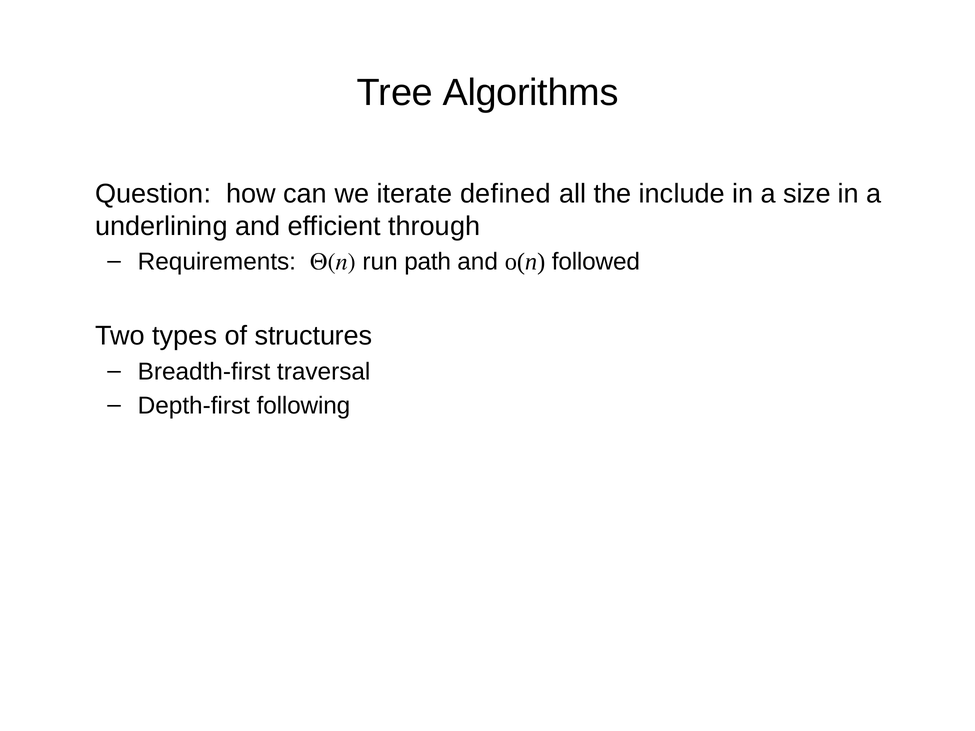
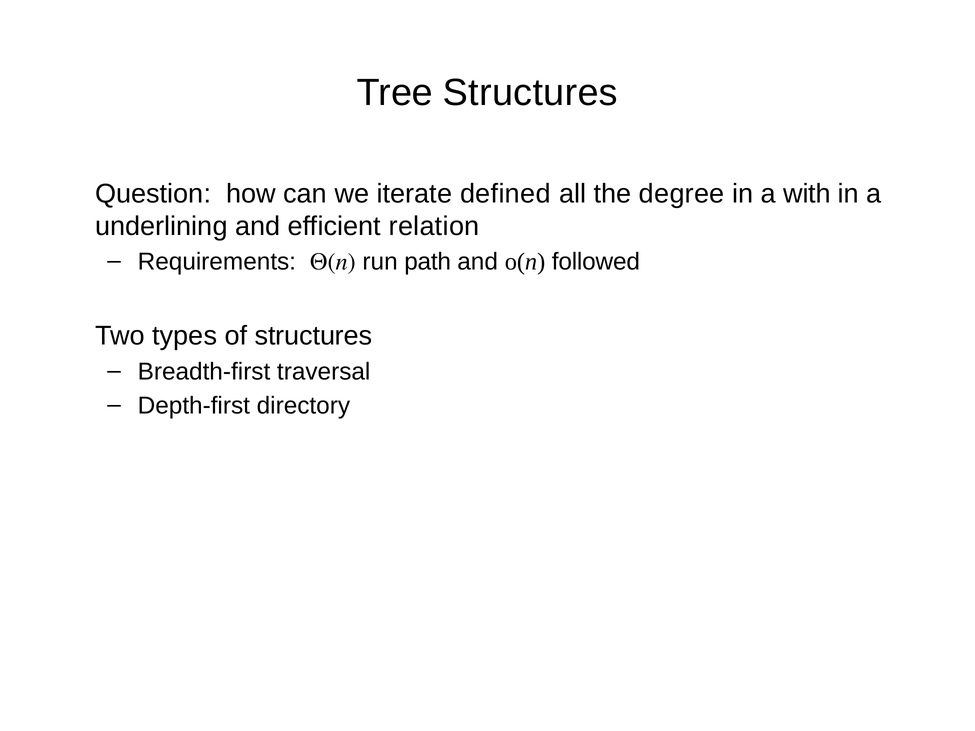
Tree Algorithms: Algorithms -> Structures
include: include -> degree
size: size -> with
through: through -> relation
following: following -> directory
